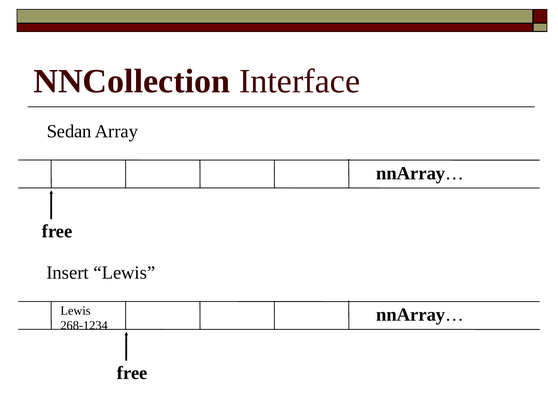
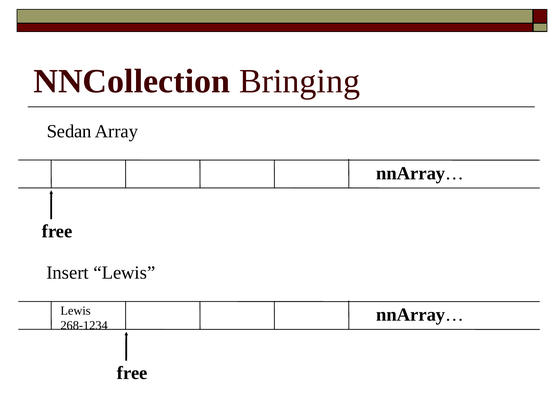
Interface: Interface -> Bringing
